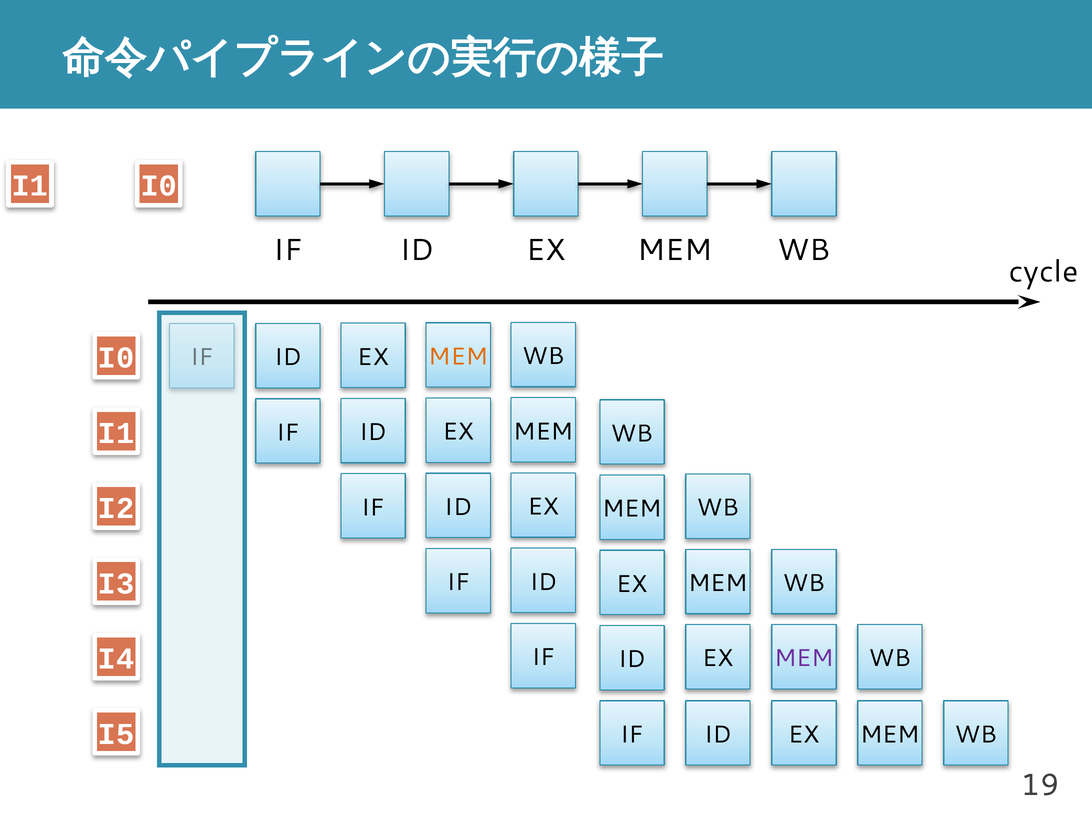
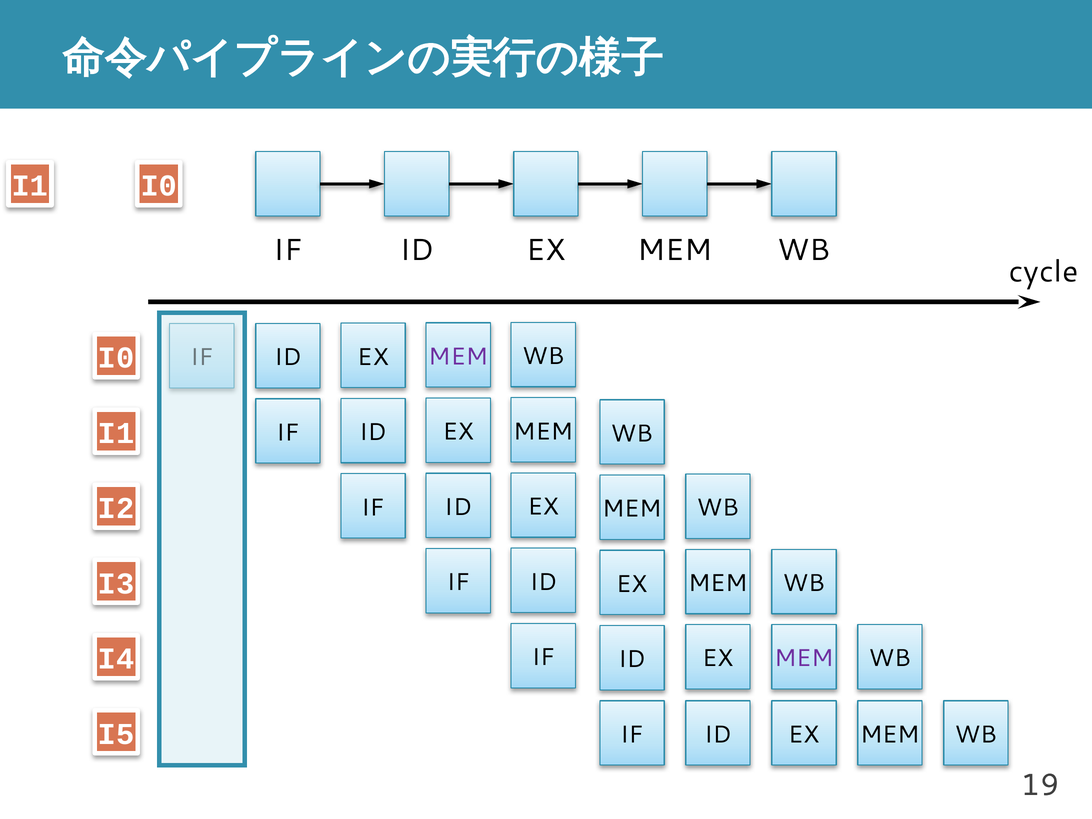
MEM at (458, 357) colour: orange -> purple
